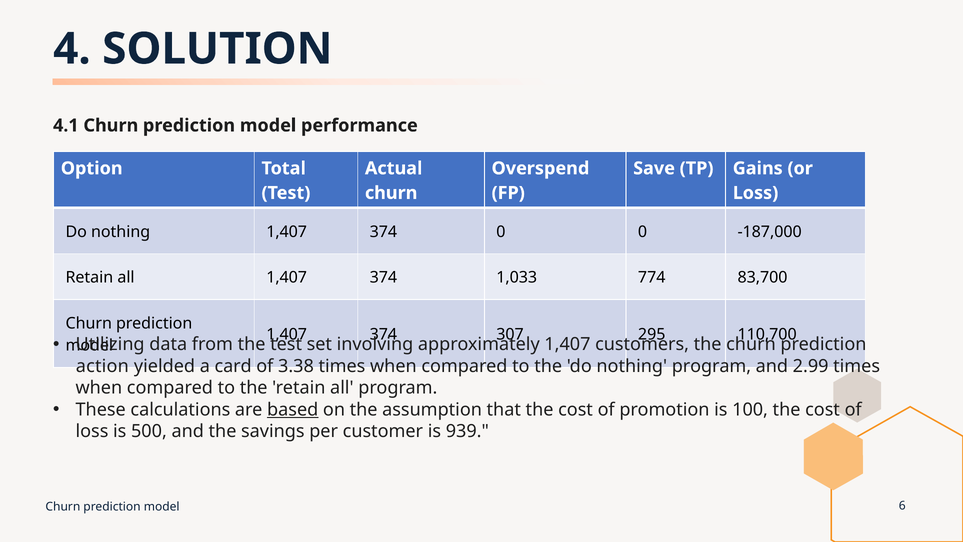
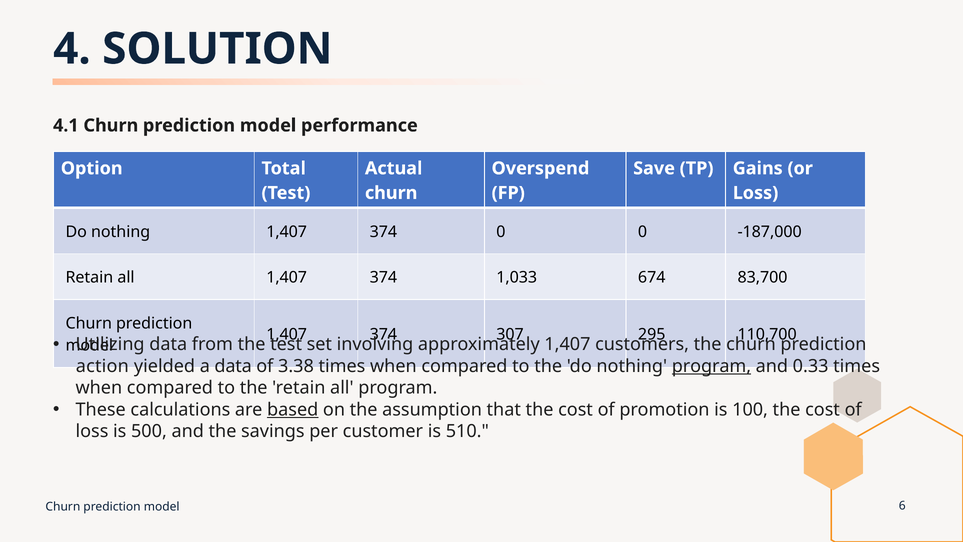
774: 774 -> 674
a card: card -> data
program at (711, 366) underline: none -> present
2.99: 2.99 -> 0.33
939: 939 -> 510
